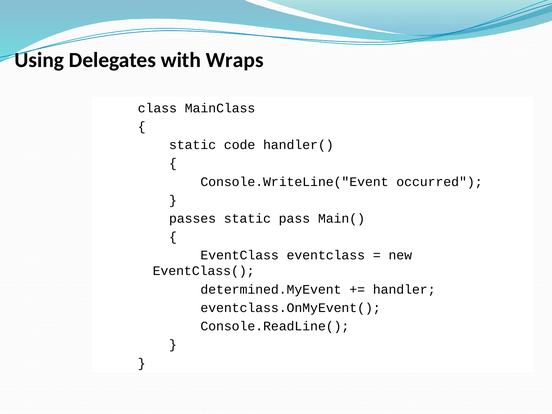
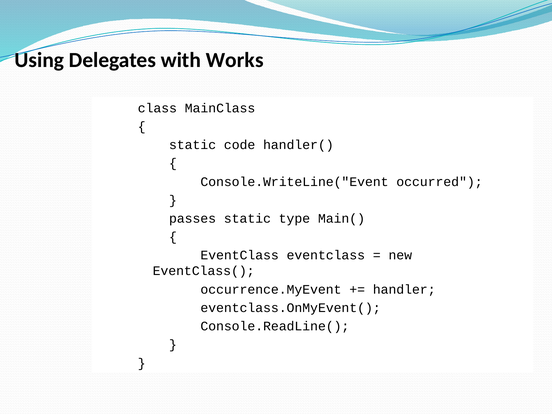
Wraps: Wraps -> Works
pass: pass -> type
determined.MyEvent: determined.MyEvent -> occurrence.MyEvent
